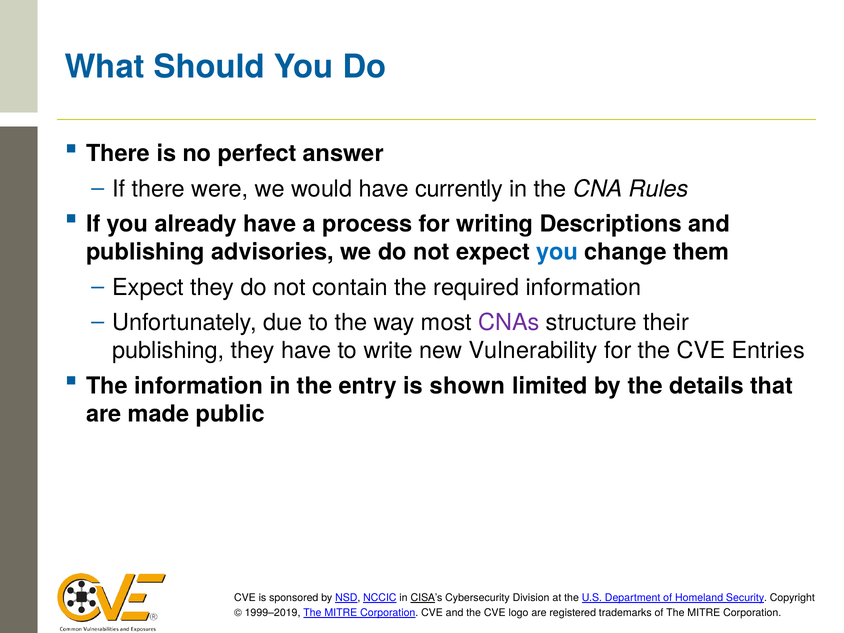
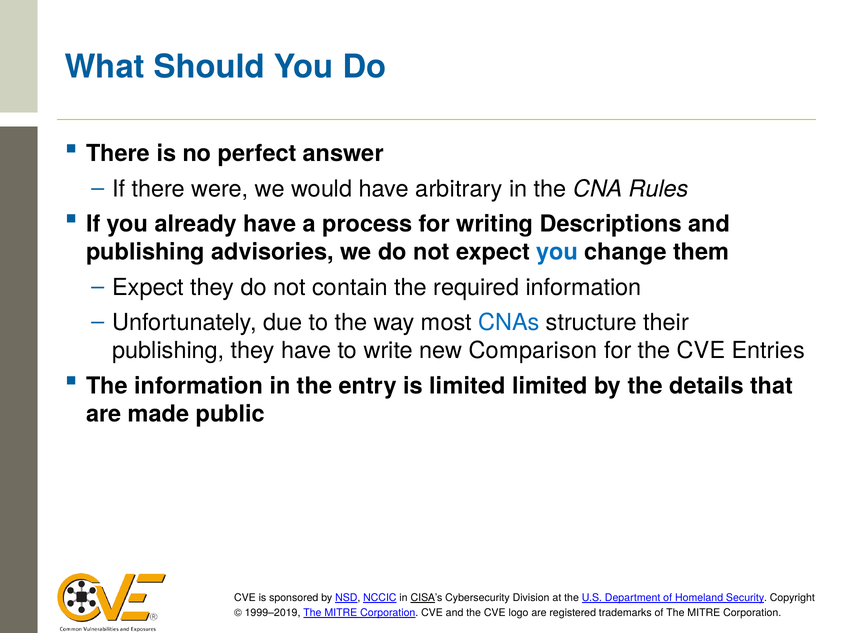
currently: currently -> arbitrary
CNAs colour: purple -> blue
Vulnerability: Vulnerability -> Comparison
is shown: shown -> limited
